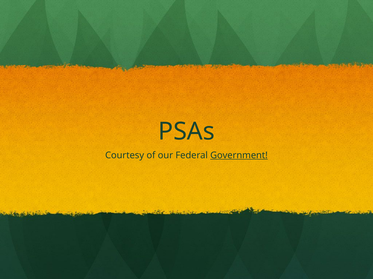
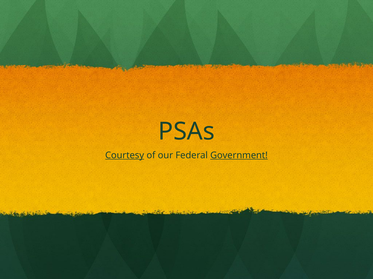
Courtesy underline: none -> present
